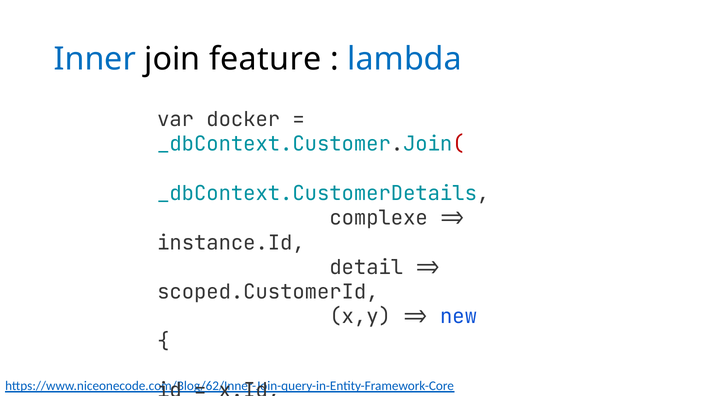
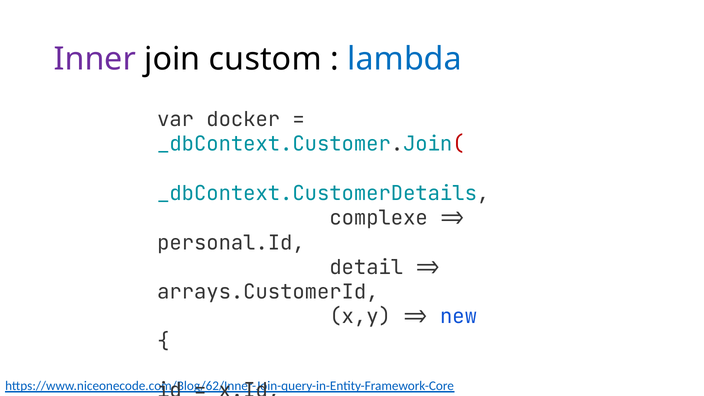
Inner colour: blue -> purple
feature: feature -> custom
instance.Id: instance.Id -> personal.Id
scoped.CustomerId: scoped.CustomerId -> arrays.CustomerId
